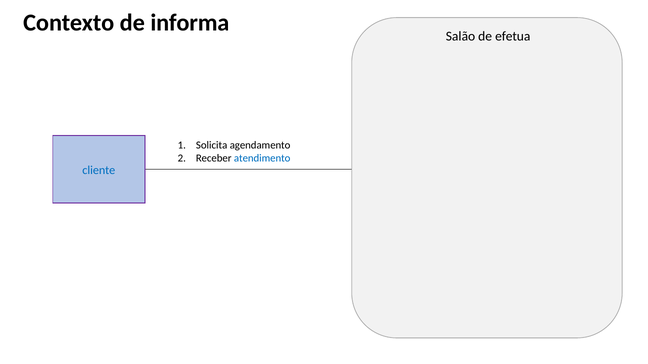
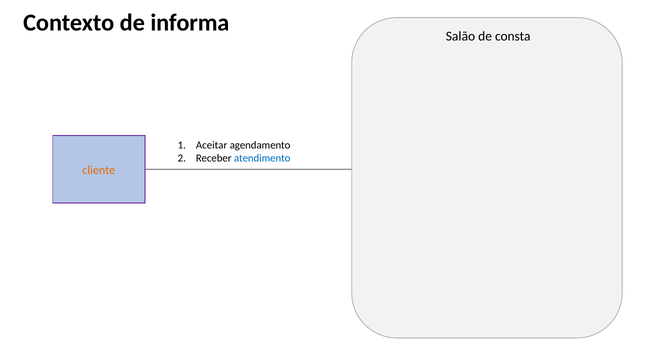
efetua: efetua -> consta
Solicita: Solicita -> Aceitar
cliente colour: blue -> orange
